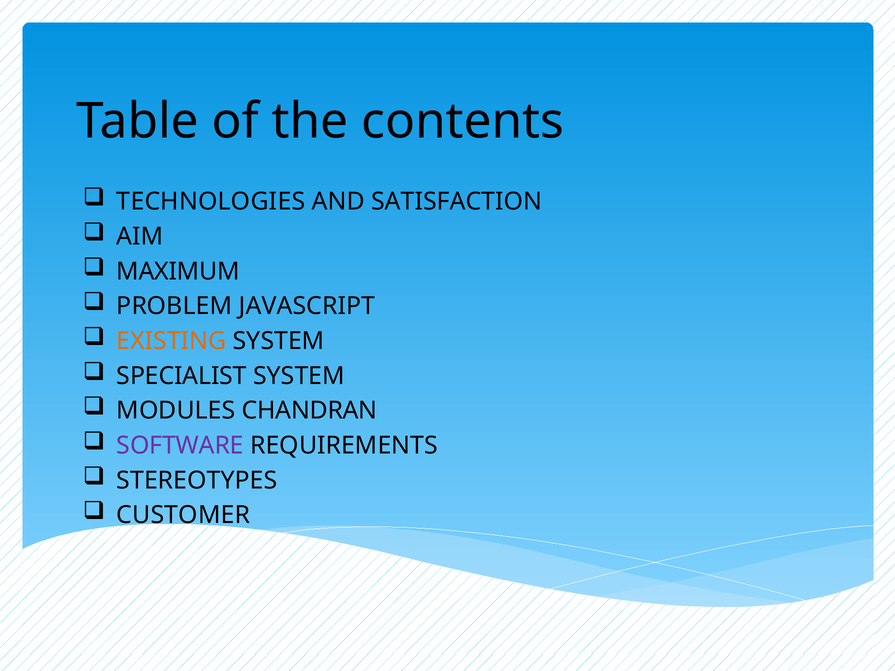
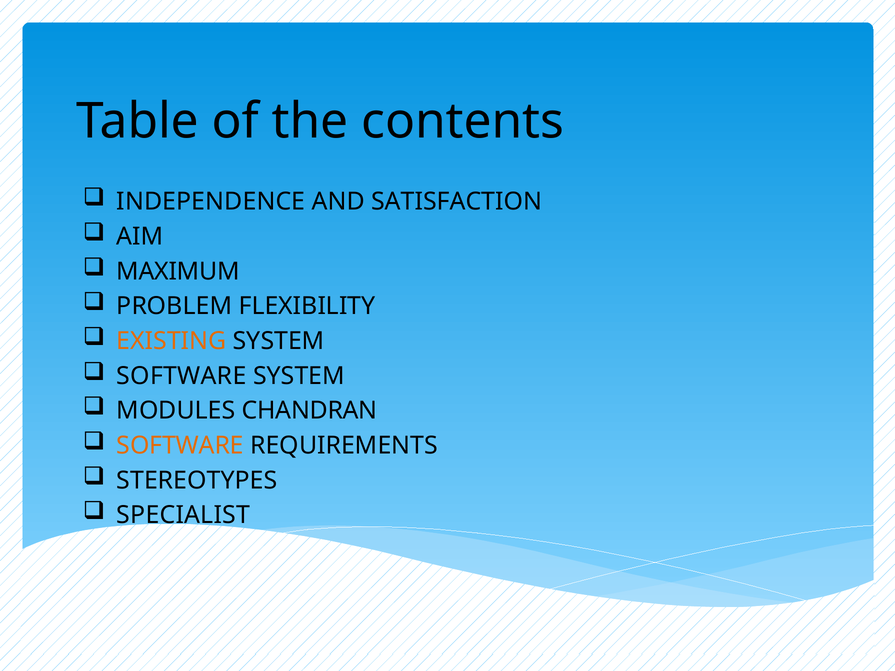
TECHNOLOGIES: TECHNOLOGIES -> INDEPENDENCE
JAVASCRIPT: JAVASCRIPT -> FLEXIBILITY
SPECIALIST at (182, 376): SPECIALIST -> SOFTWARE
SOFTWARE at (180, 446) colour: purple -> orange
CUSTOMER: CUSTOMER -> SPECIALIST
